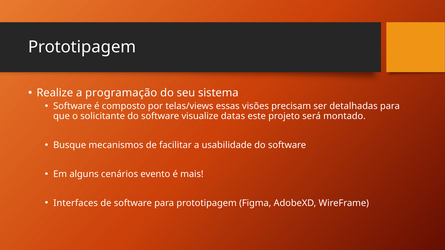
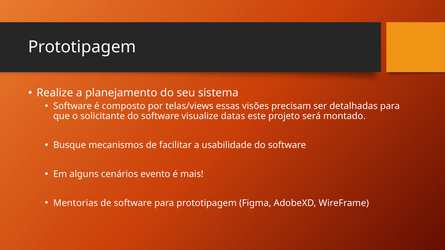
programação: programação -> planejamento
Interfaces: Interfaces -> Mentorias
